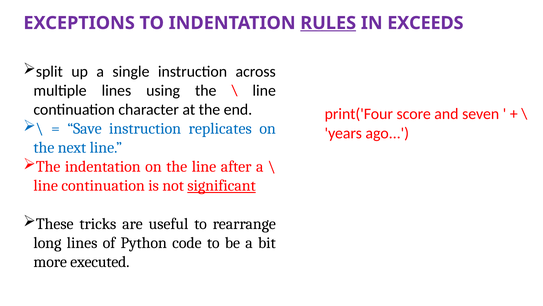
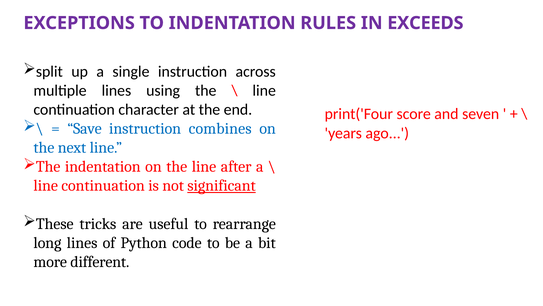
RULES underline: present -> none
replicates: replicates -> combines
executed: executed -> different
